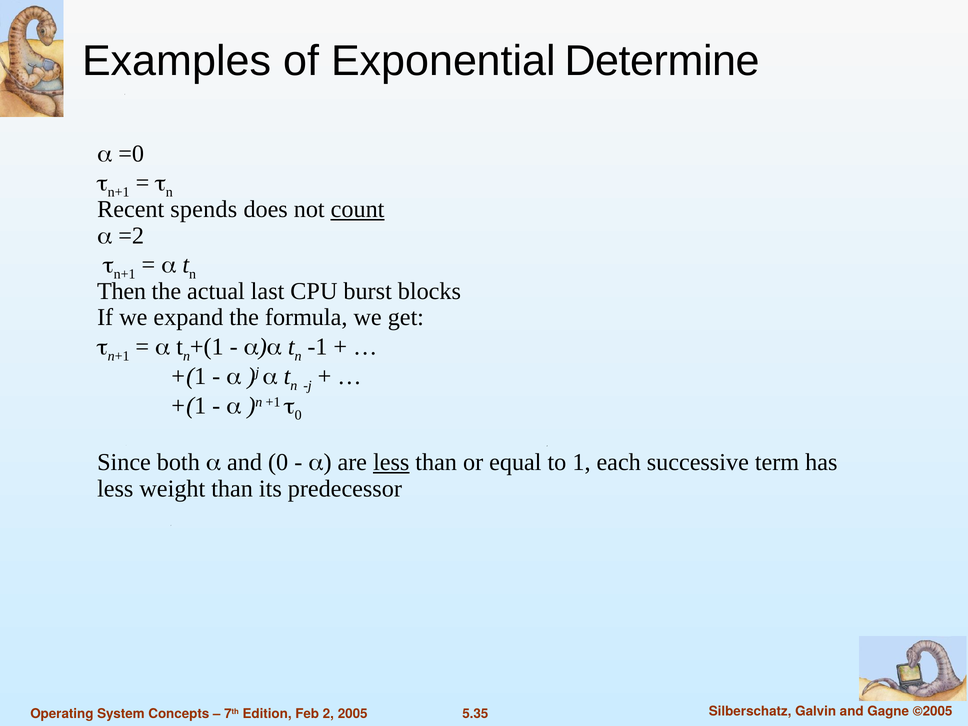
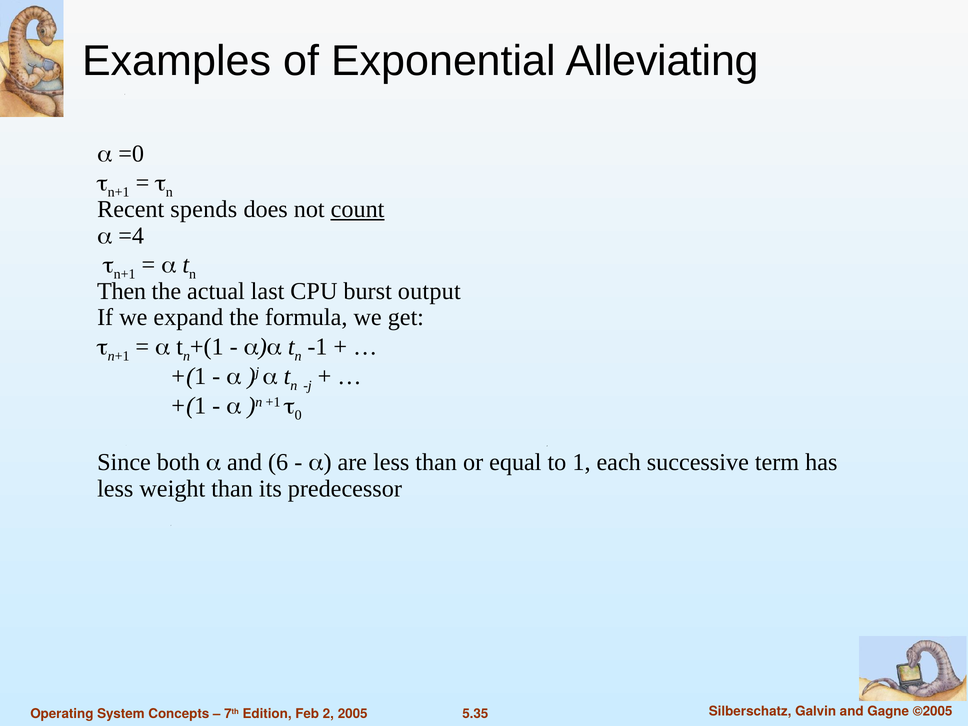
Determine: Determine -> Alleviating
=2: =2 -> =4
blocks: blocks -> output
and 0: 0 -> 6
less at (391, 462) underline: present -> none
